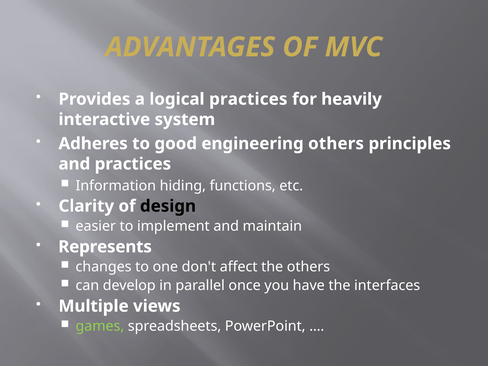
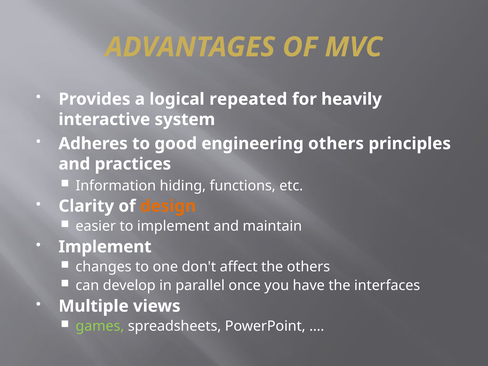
logical practices: practices -> repeated
design colour: black -> orange
Represents at (105, 247): Represents -> Implement
